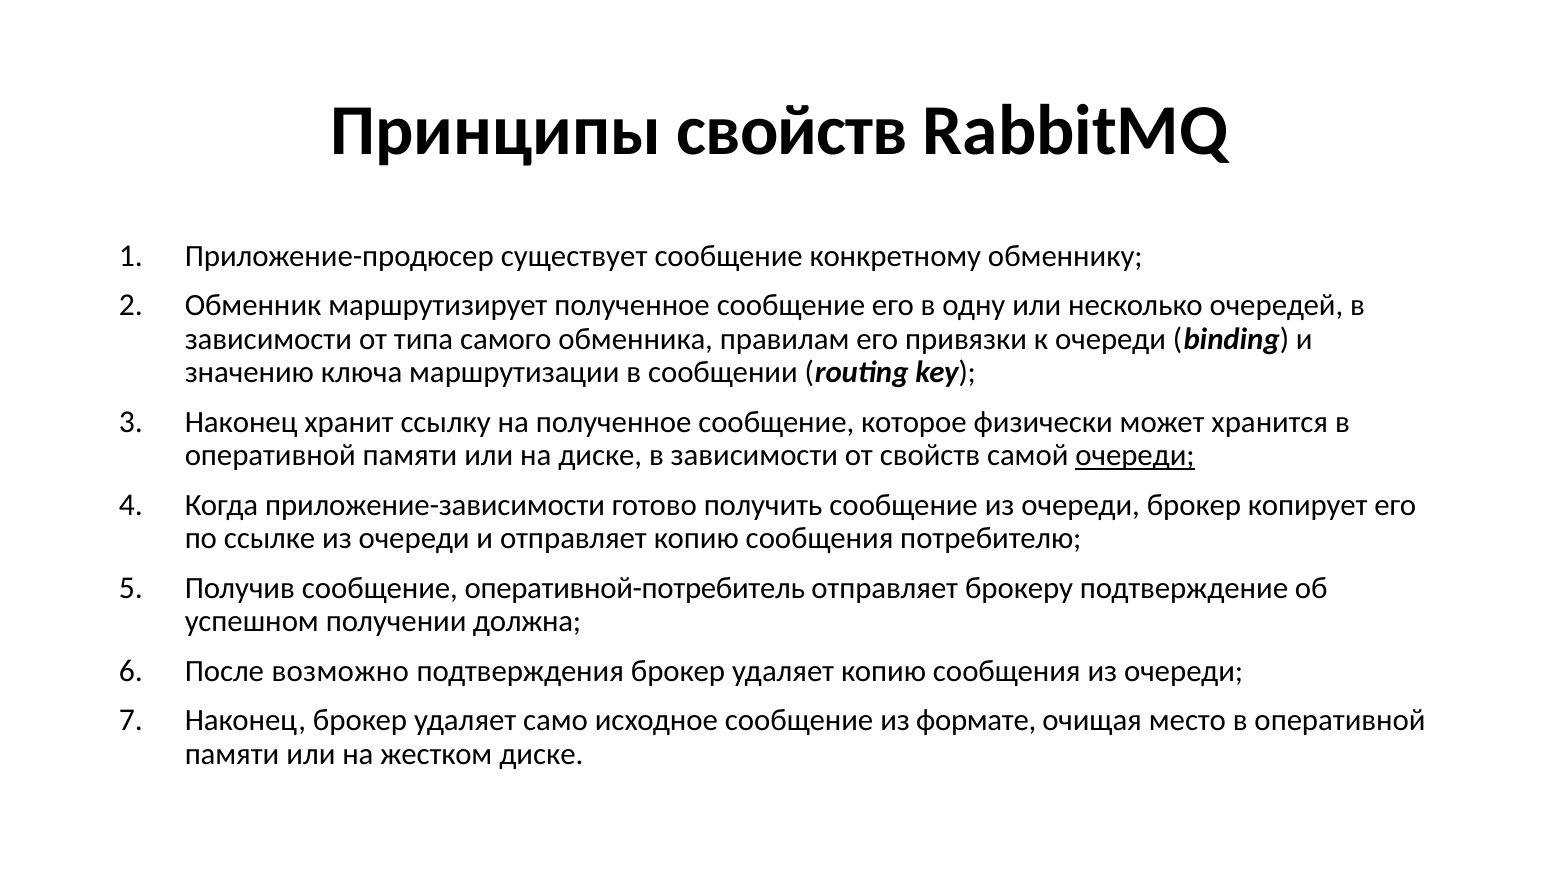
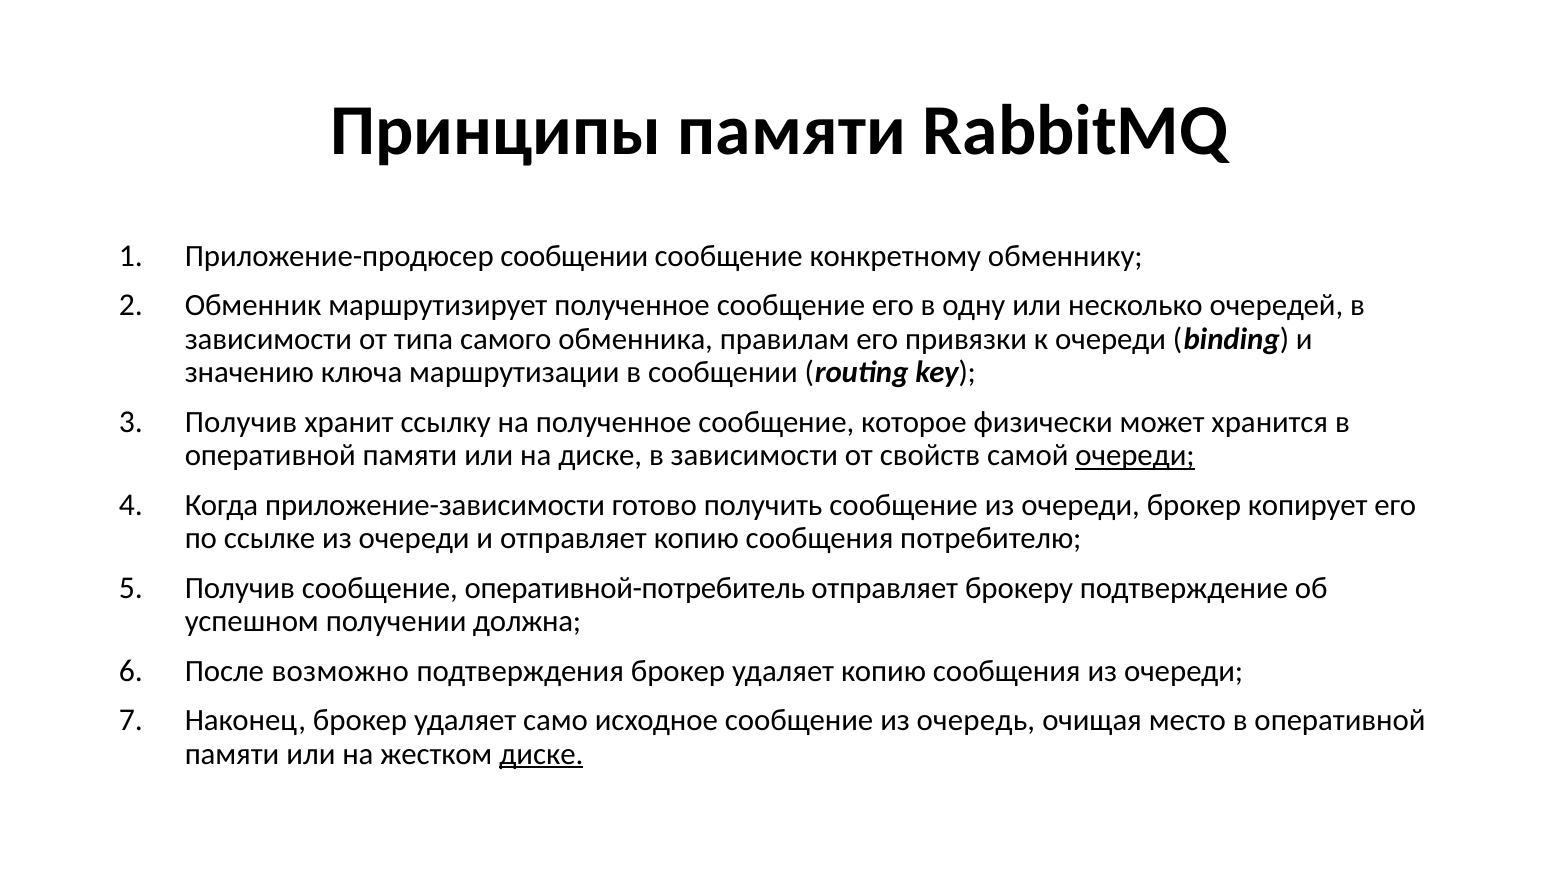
Принципы свойств: свойств -> памяти
Приложение-продюсер существует: существует -> сообщении
Наконец at (241, 422): Наконец -> Получив
формате: формате -> очередь
диске at (541, 754) underline: none -> present
